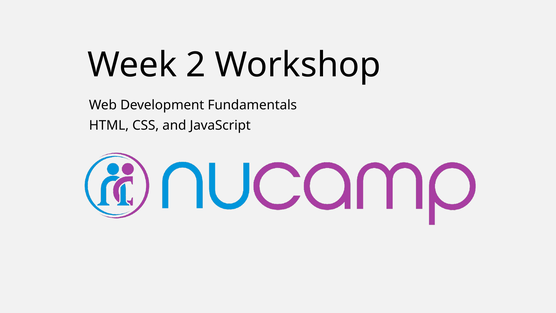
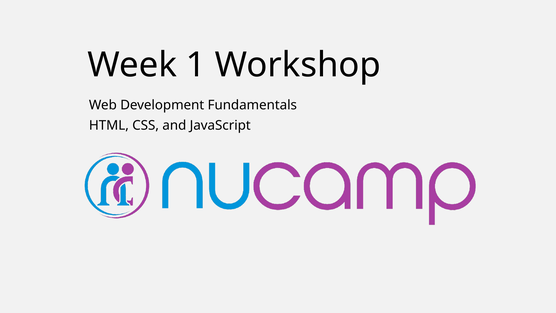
2: 2 -> 1
